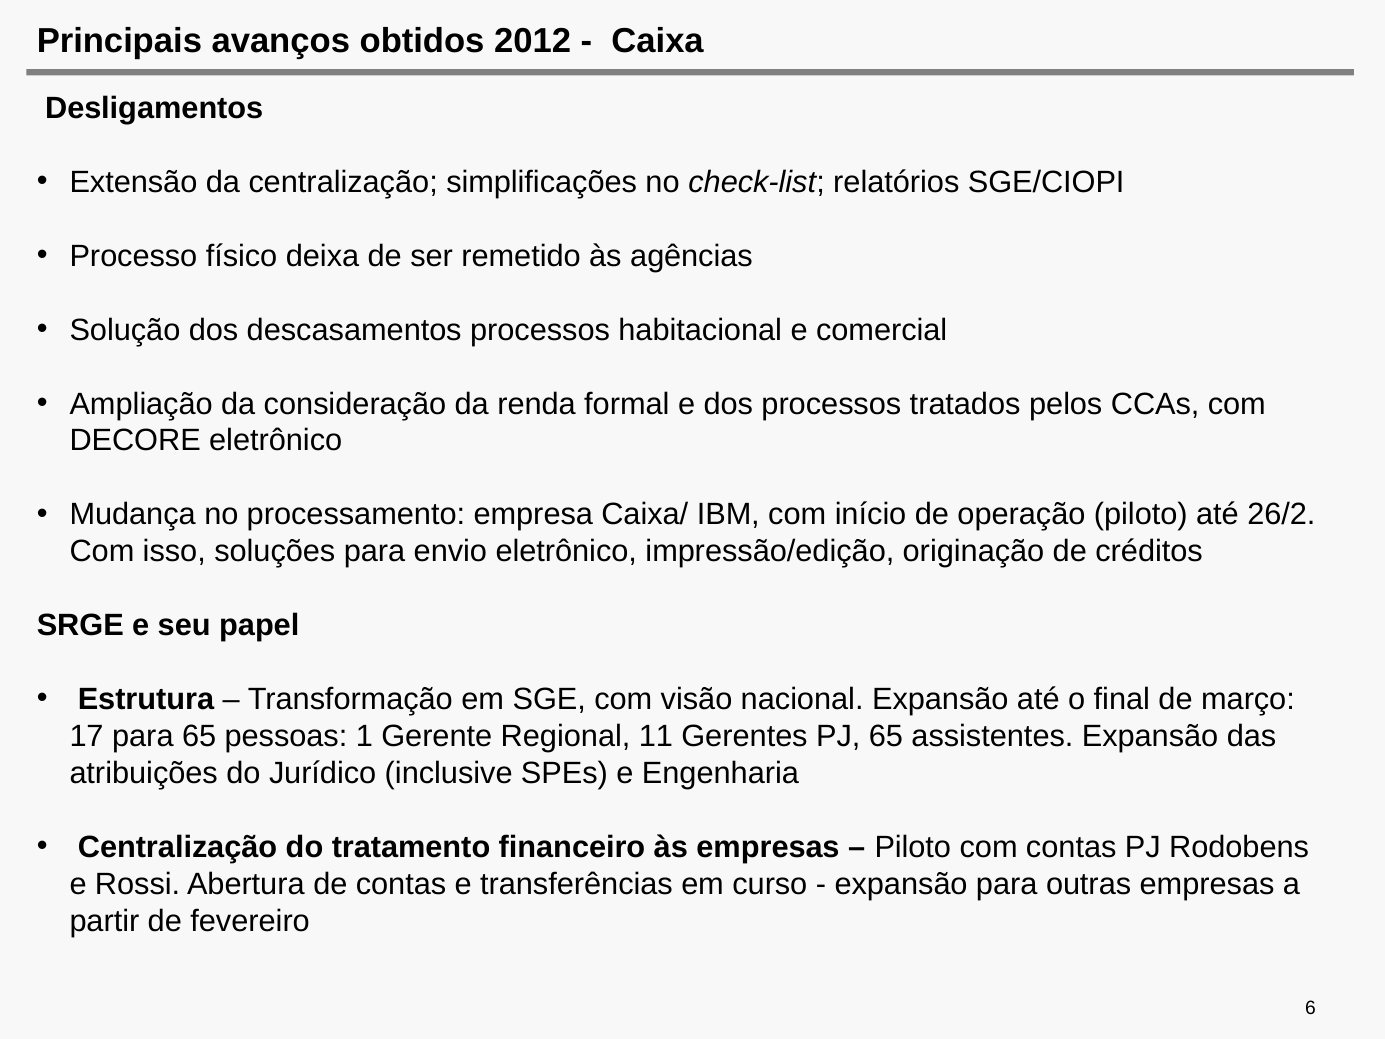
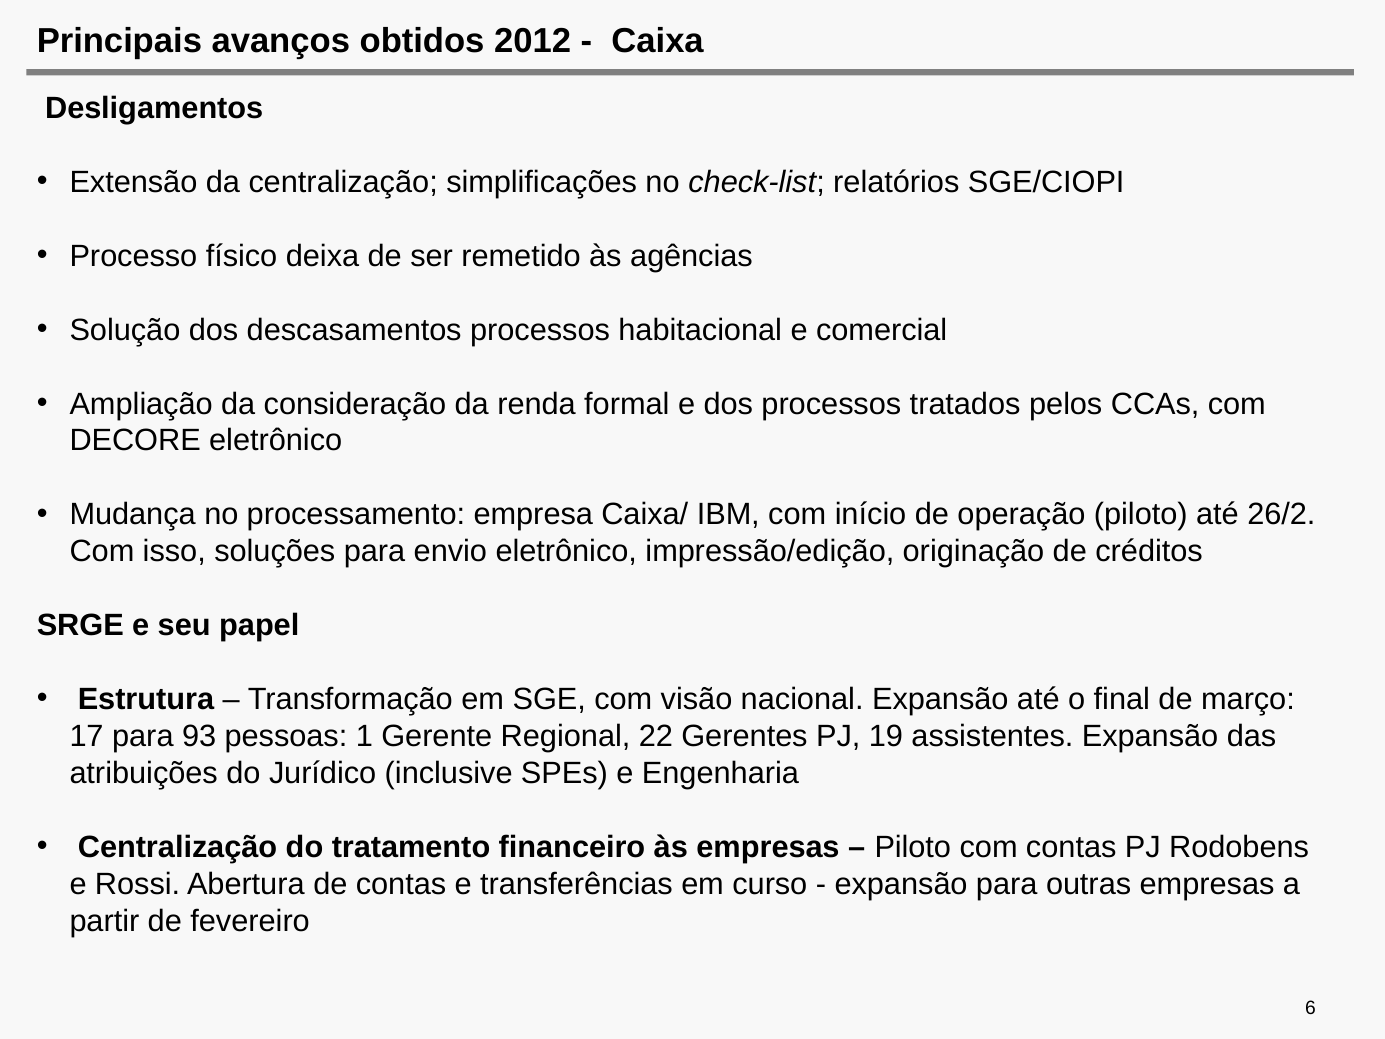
para 65: 65 -> 93
11: 11 -> 22
PJ 65: 65 -> 19
